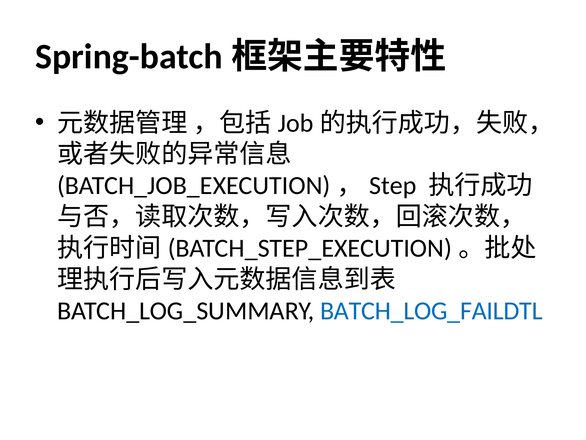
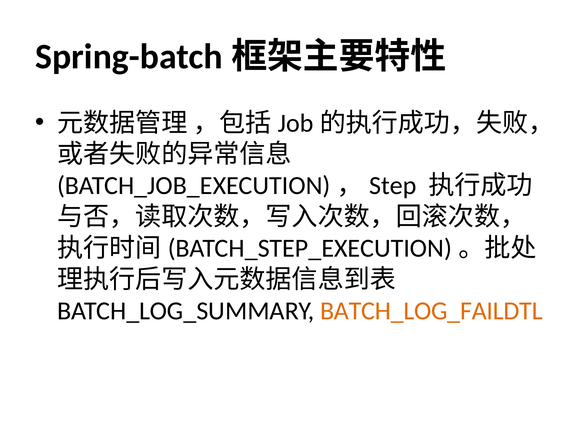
BATCH_LOG_FAILDTL colour: blue -> orange
